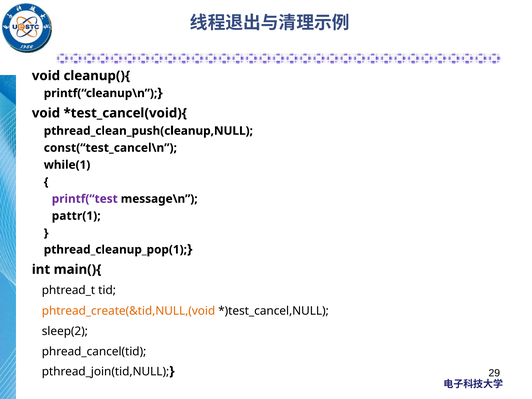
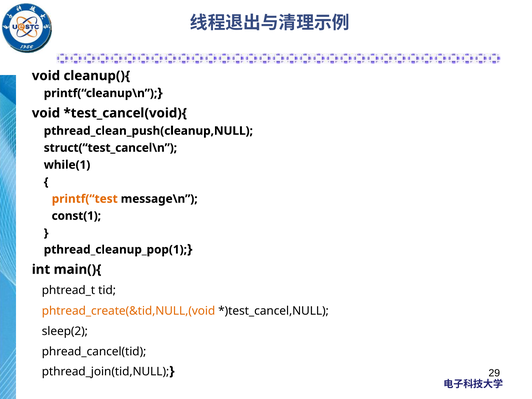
const(“test_cancel\n: const(“test_cancel\n -> struct(“test_cancel\n
printf(“test colour: purple -> orange
pattr(1: pattr(1 -> const(1
